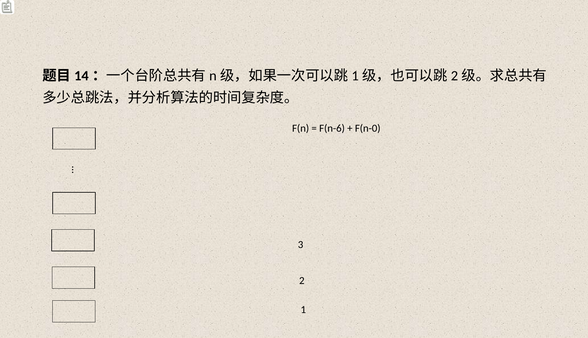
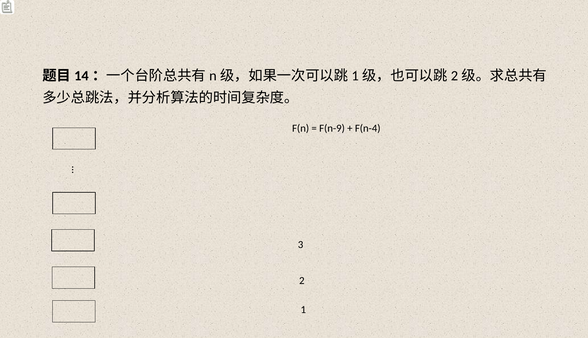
F(n-6: F(n-6 -> F(n-9
F(n-0: F(n-0 -> F(n-4
